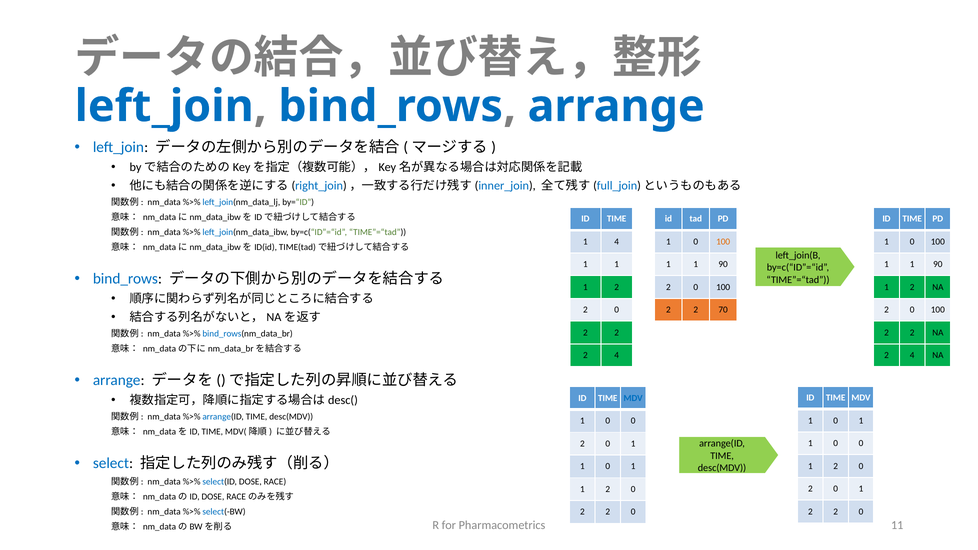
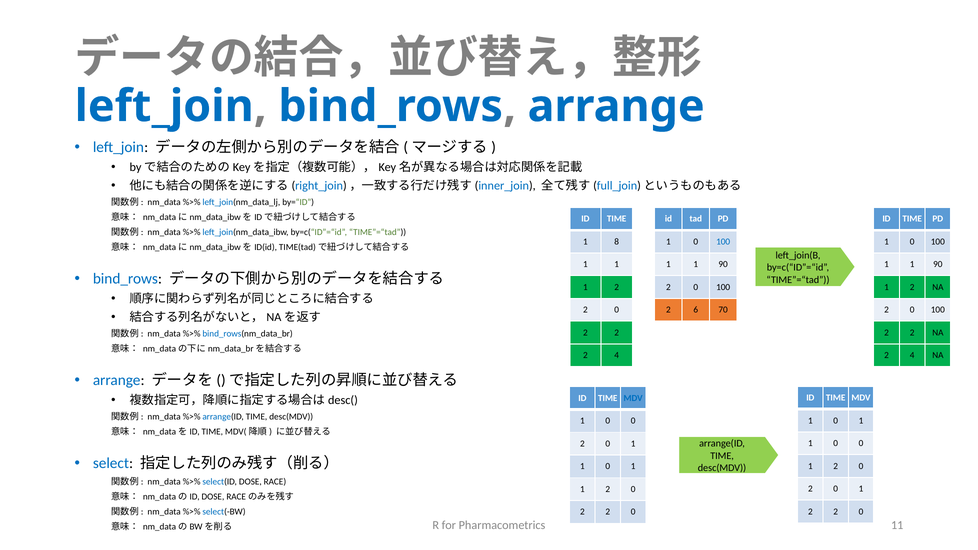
1 4: 4 -> 8
100 at (723, 242) colour: orange -> blue
2 at (696, 310): 2 -> 6
